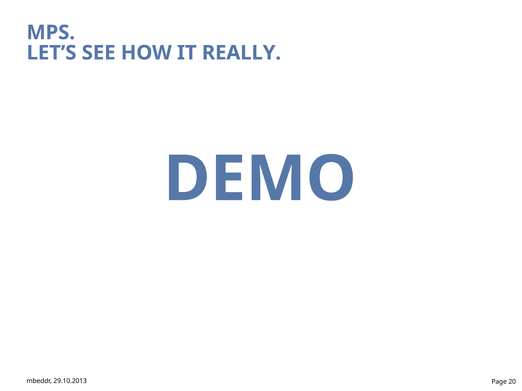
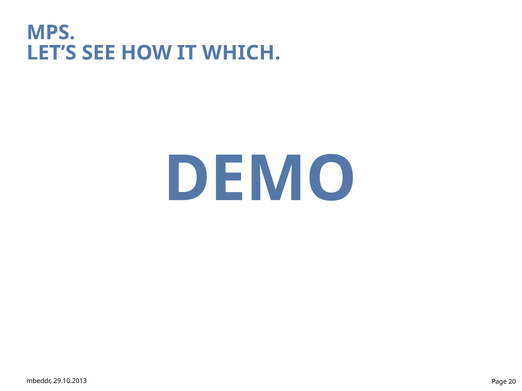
REALLY: REALLY -> WHICH
